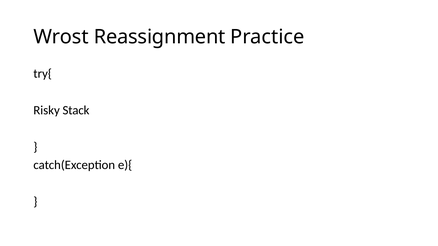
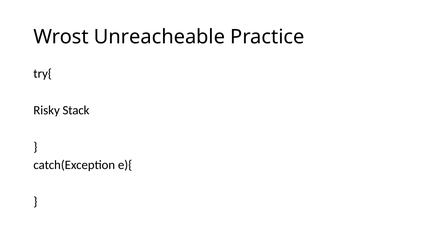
Reassignment: Reassignment -> Unreacheable
